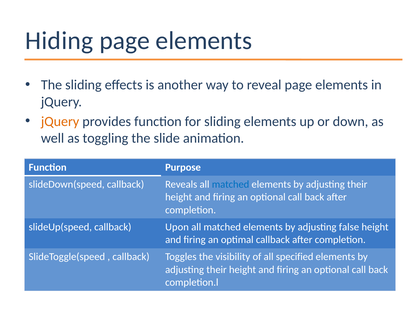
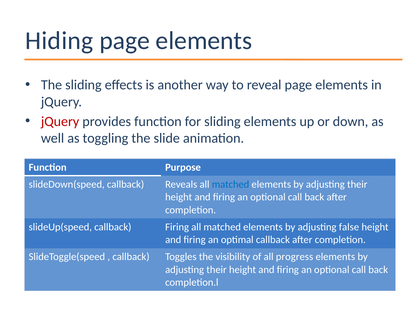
jQuery at (60, 121) colour: orange -> red
callback Upon: Upon -> Firing
specified: specified -> progress
